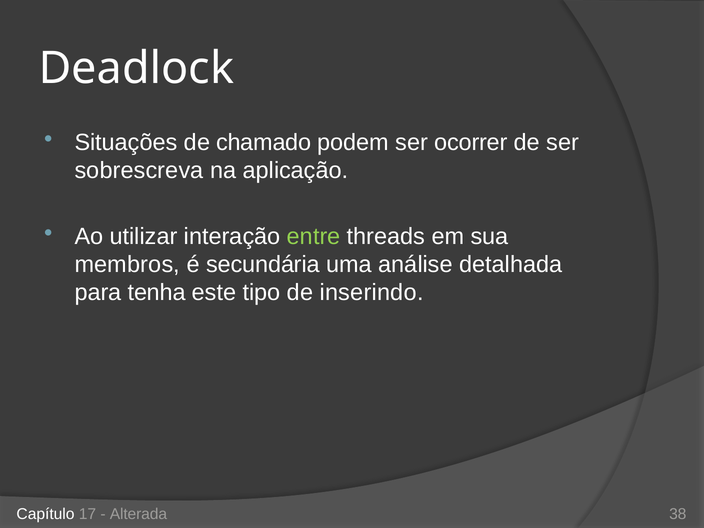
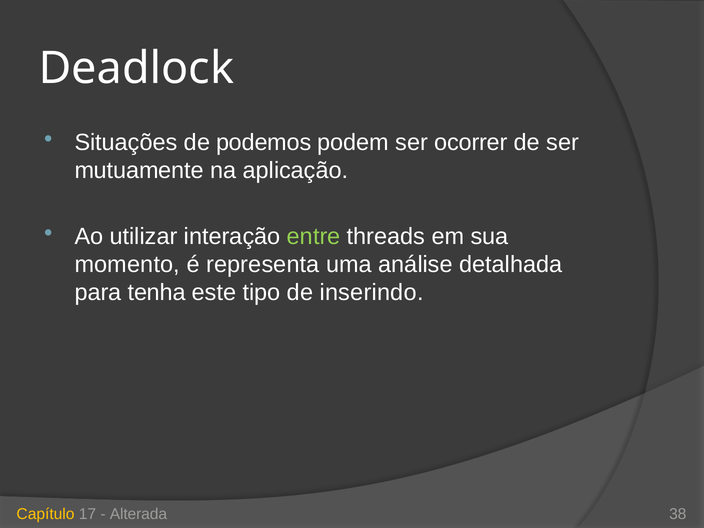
chamado: chamado -> podemos
sobrescreva: sobrescreva -> mutuamente
membros: membros -> momento
secundária: secundária -> representa
Capítulo colour: white -> yellow
